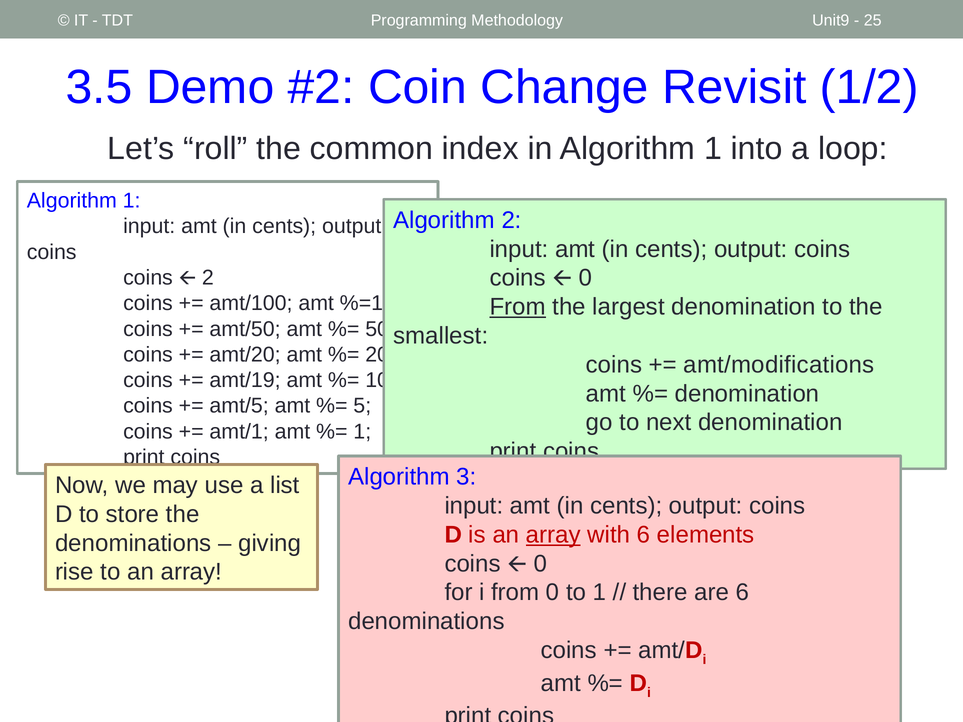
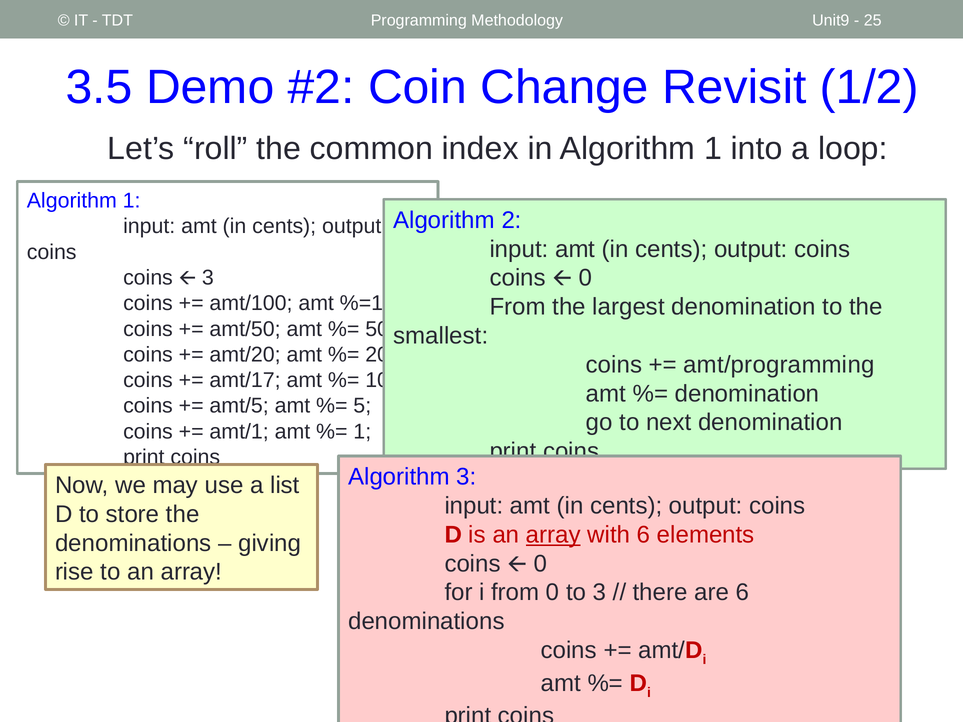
coins 2: 2 -> 3
From at (518, 307) underline: present -> none
amt/modifications: amt/modifications -> amt/programming
amt/19: amt/19 -> amt/17
to 1: 1 -> 3
